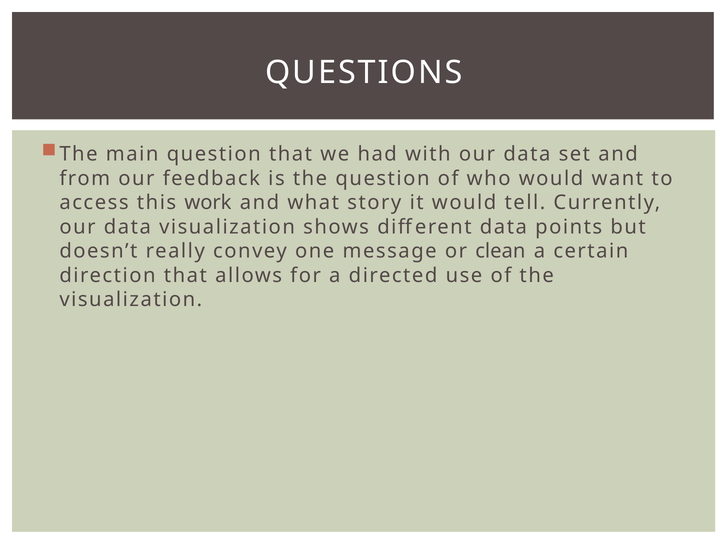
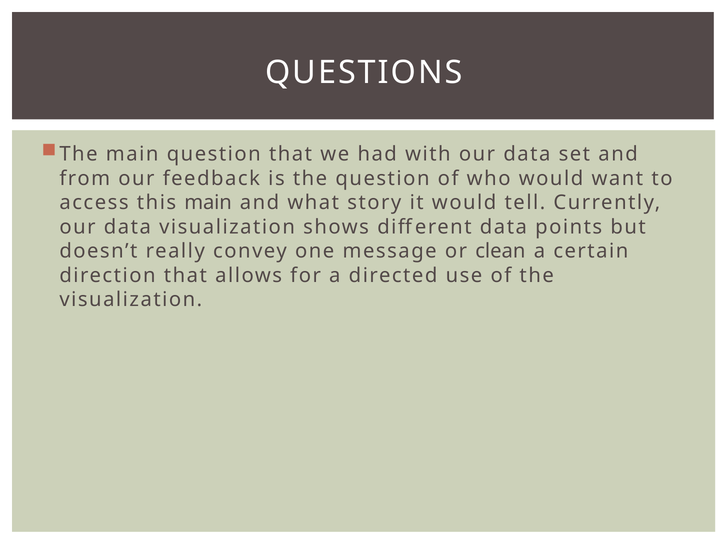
this work: work -> main
